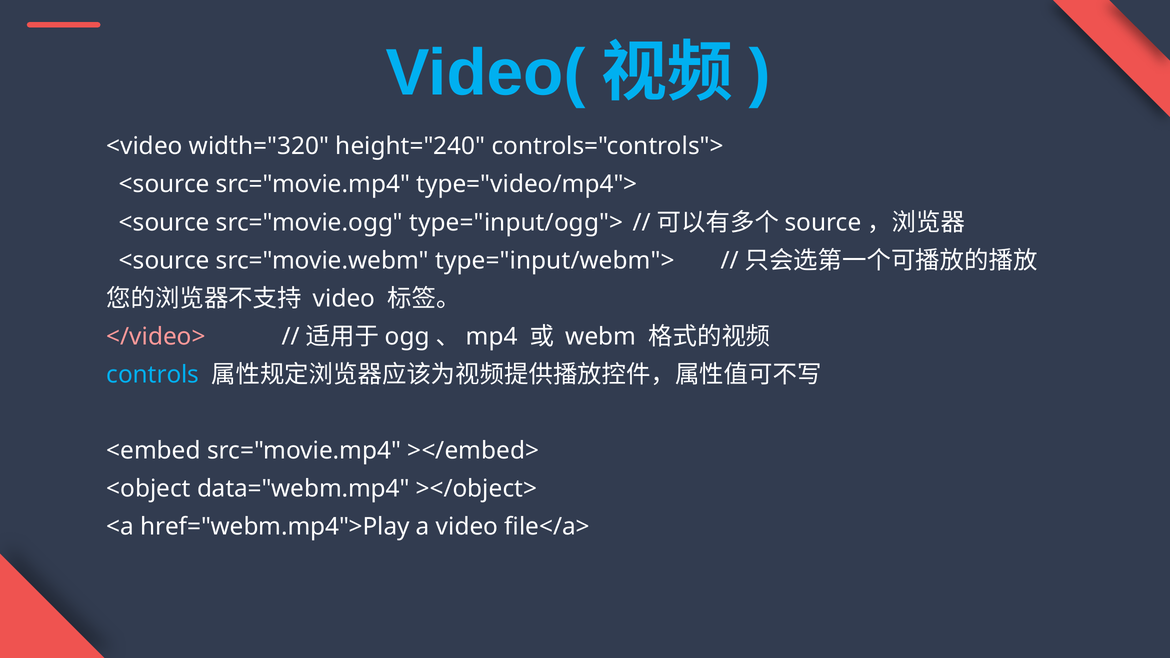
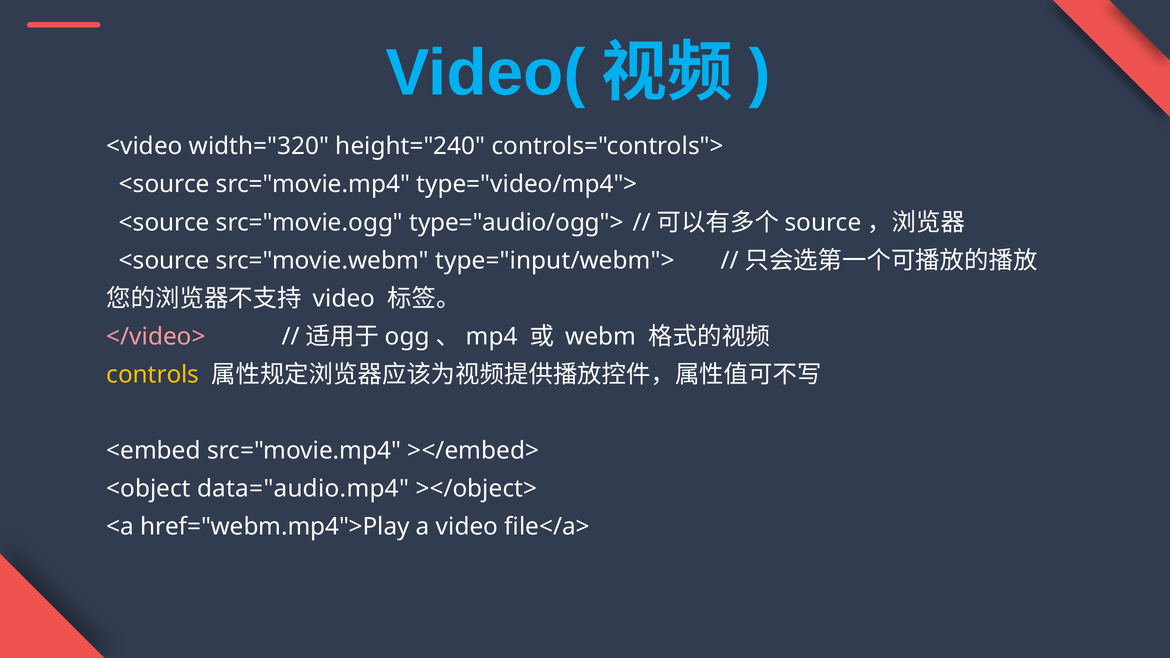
type="input/ogg">: type="input/ogg"> -> type="audio/ogg">
controls colour: light blue -> yellow
data="webm.mp4: data="webm.mp4 -> data="audio.mp4
